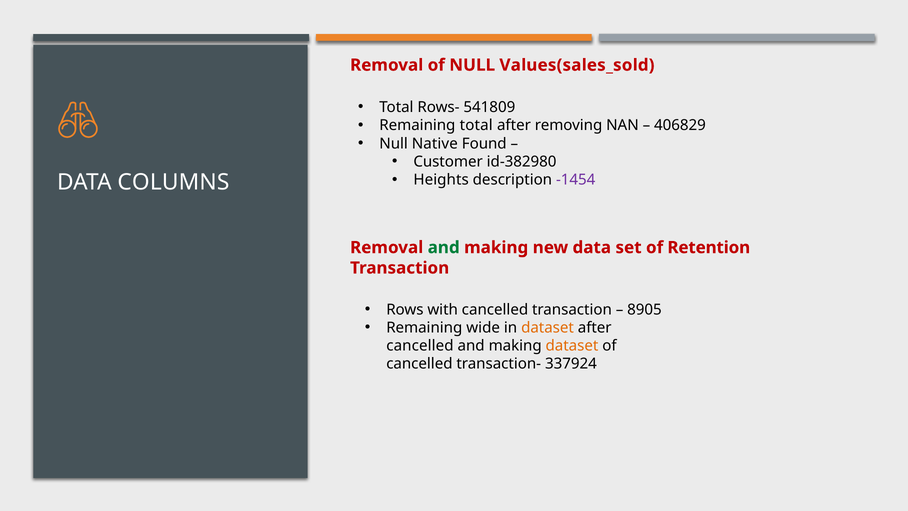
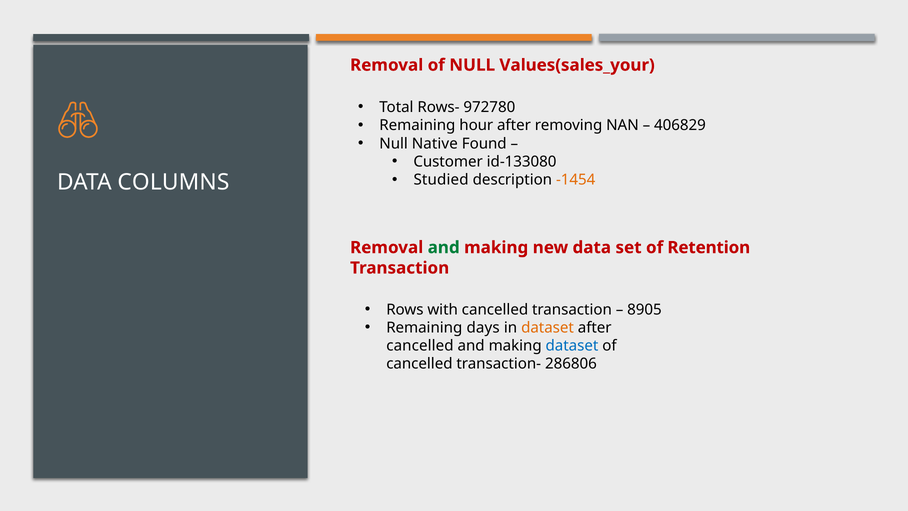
Values(sales_sold: Values(sales_sold -> Values(sales_your
541809: 541809 -> 972780
Remaining total: total -> hour
id-382980: id-382980 -> id-133080
Heights: Heights -> Studied
-1454 colour: purple -> orange
wide: wide -> days
dataset at (572, 346) colour: orange -> blue
337924: 337924 -> 286806
